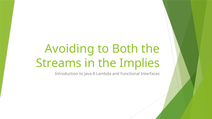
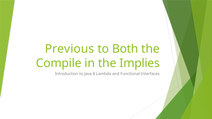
Avoiding: Avoiding -> Previous
Streams: Streams -> Compile
